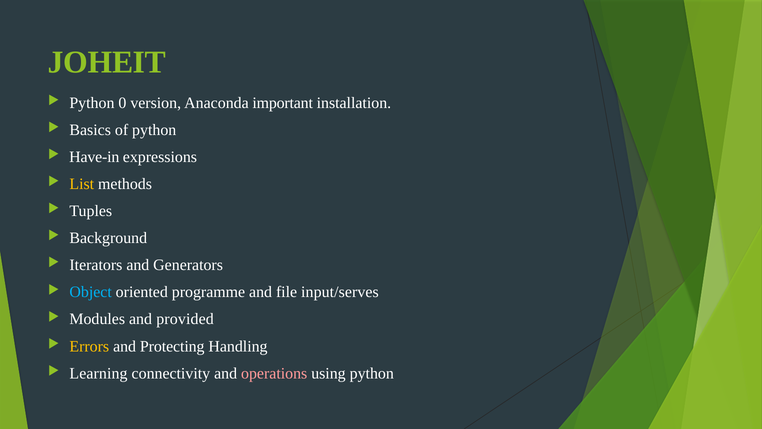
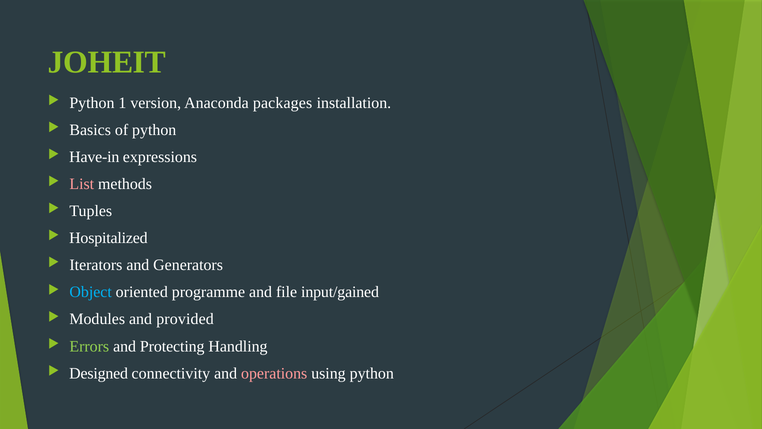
0: 0 -> 1
important: important -> packages
List colour: yellow -> pink
Background: Background -> Hospitalized
input/serves: input/serves -> input/gained
Errors colour: yellow -> light green
Learning: Learning -> Designed
